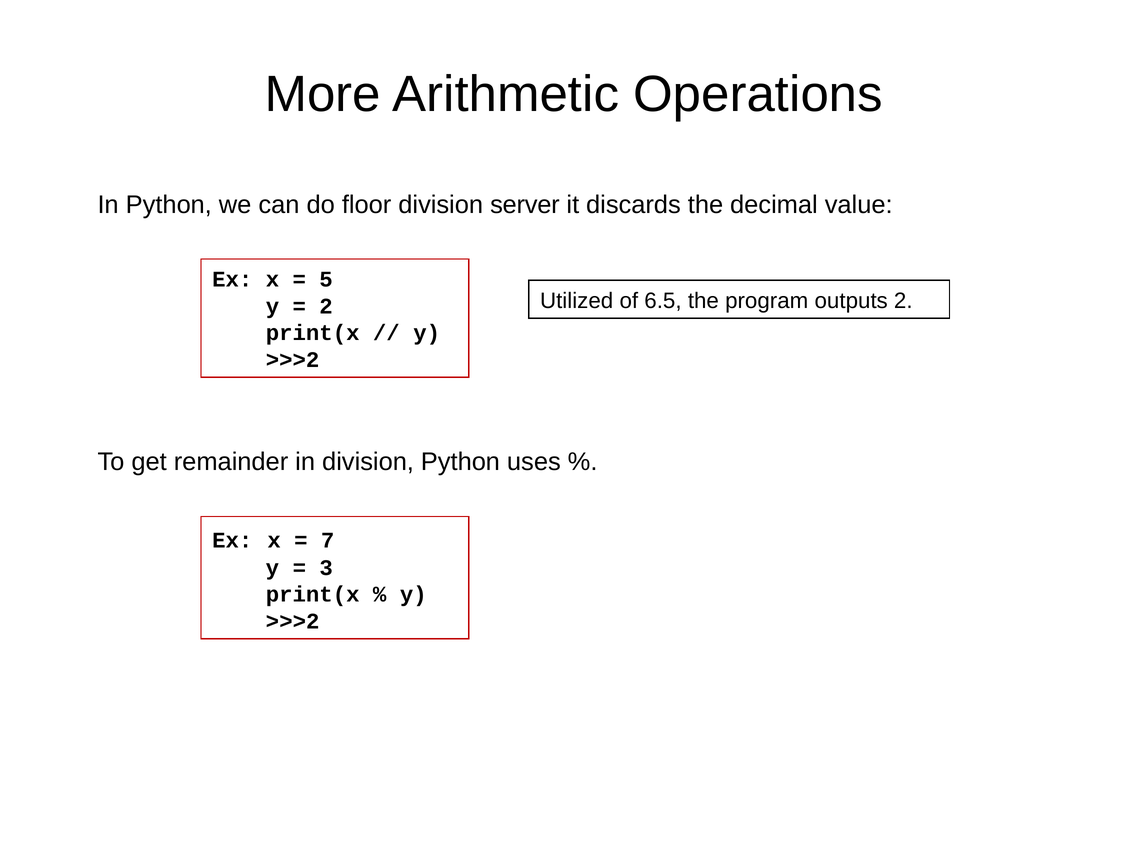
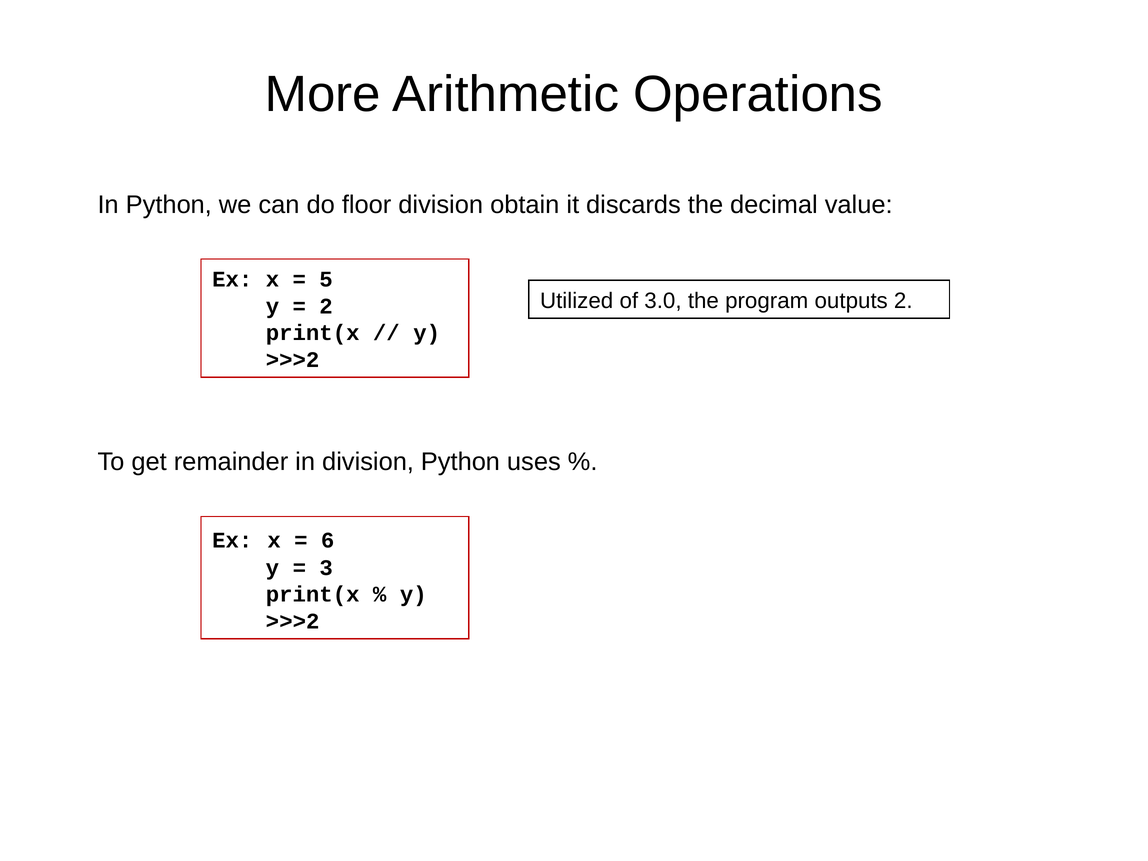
server: server -> obtain
6.5: 6.5 -> 3.0
7: 7 -> 6
